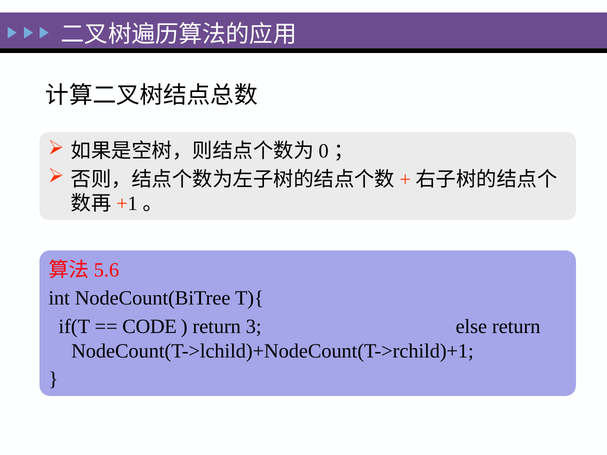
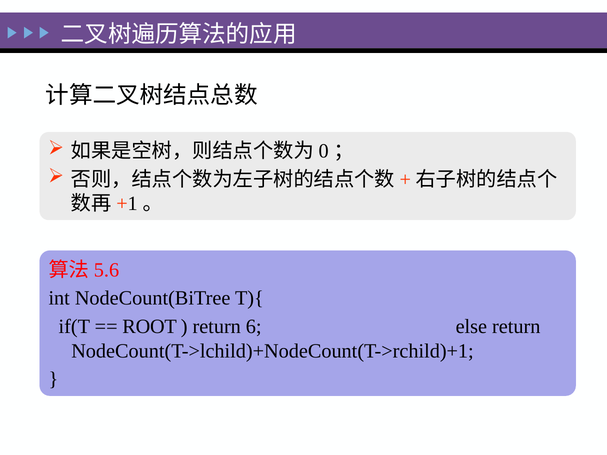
CODE: CODE -> ROOT
3: 3 -> 6
